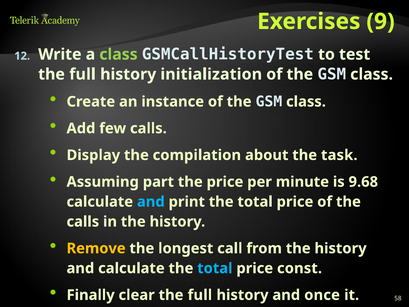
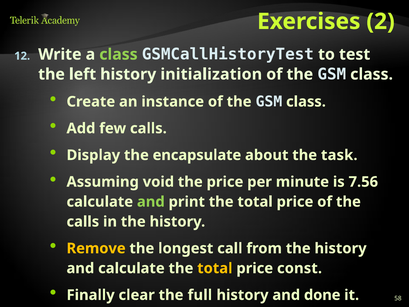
9: 9 -> 2
full at (82, 74): full -> left
compilation: compilation -> encapsulate
part: part -> void
9.68: 9.68 -> 7.56
and at (151, 202) colour: light blue -> light green
total at (215, 268) colour: light blue -> yellow
once: once -> done
